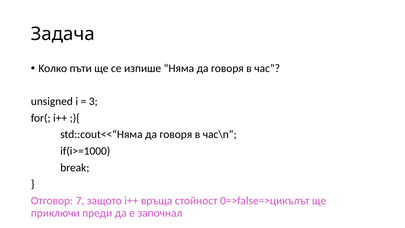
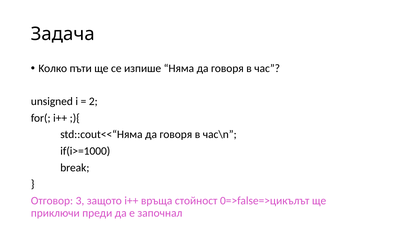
3: 3 -> 2
7: 7 -> 3
